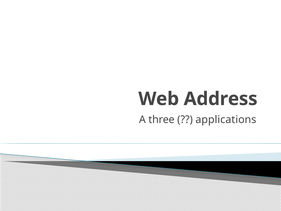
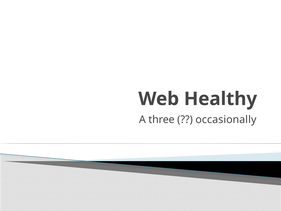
Address: Address -> Healthy
applications: applications -> occasionally
